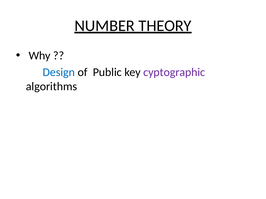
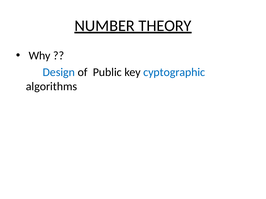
cyptographic colour: purple -> blue
